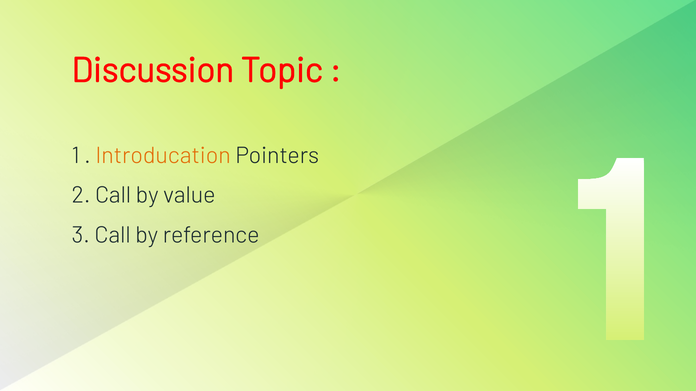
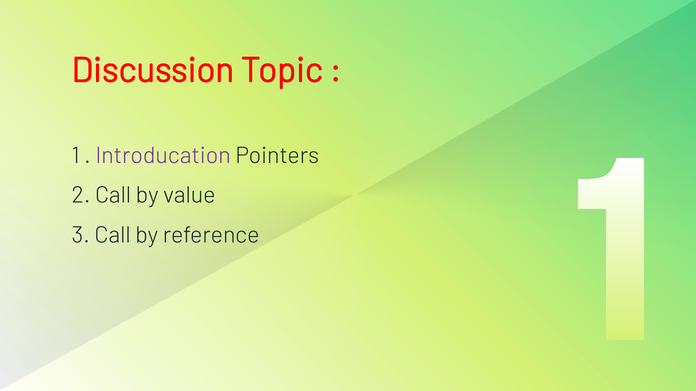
Introducation colour: orange -> purple
